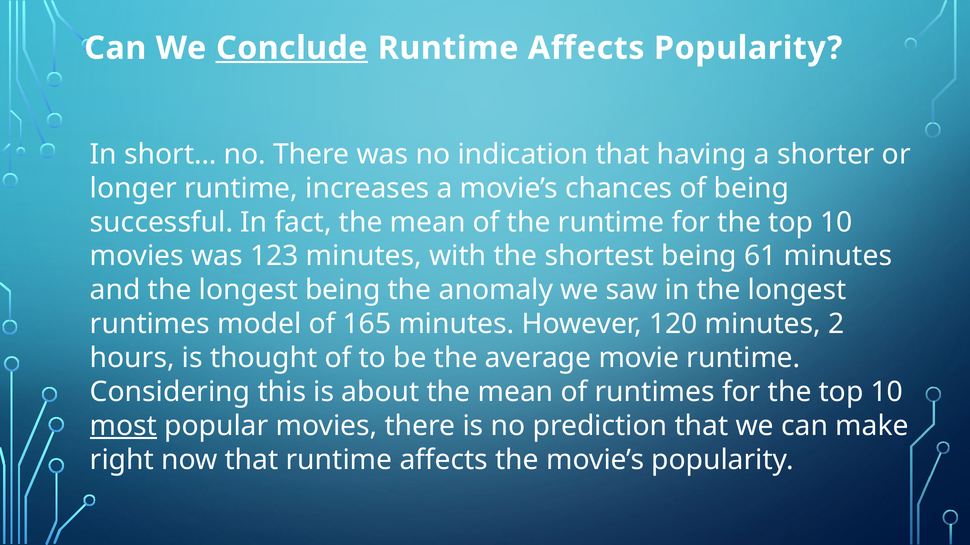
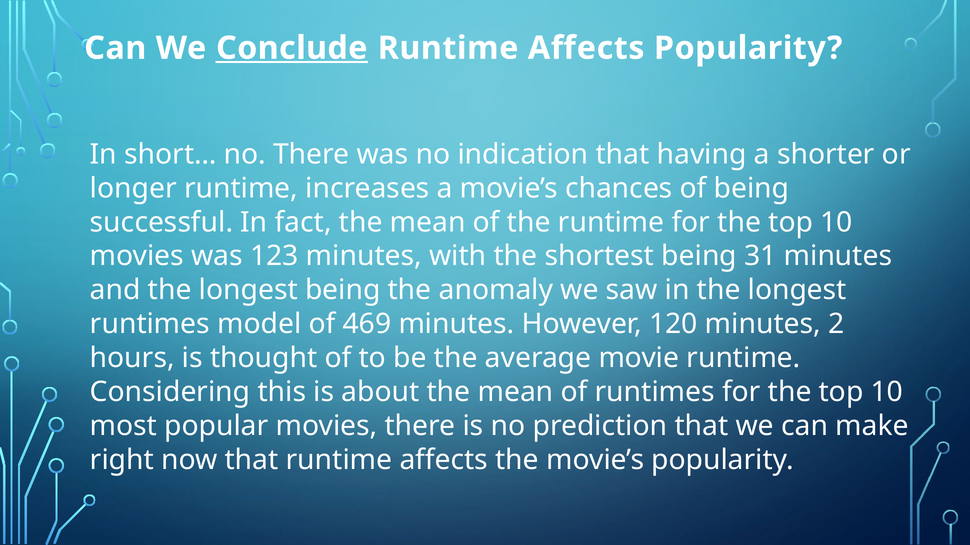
61: 61 -> 31
165: 165 -> 469
most underline: present -> none
